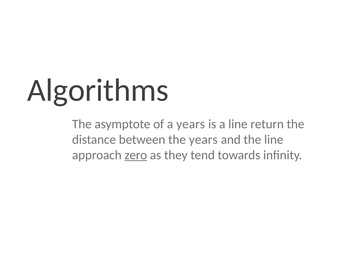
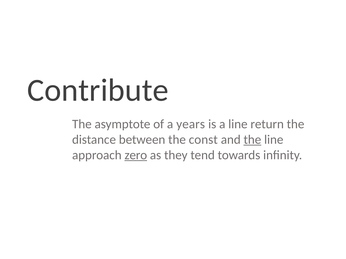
Algorithms: Algorithms -> Contribute
the years: years -> const
the at (252, 140) underline: none -> present
